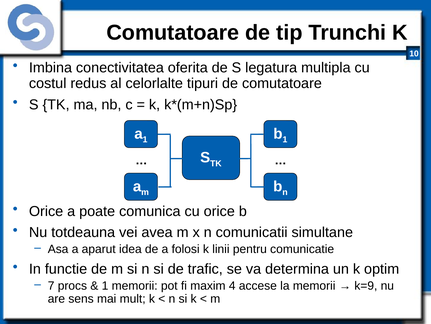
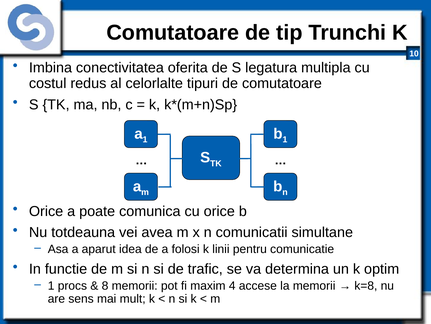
7 at (51, 285): 7 -> 1
1 at (105, 285): 1 -> 8
k=9: k=9 -> k=8
